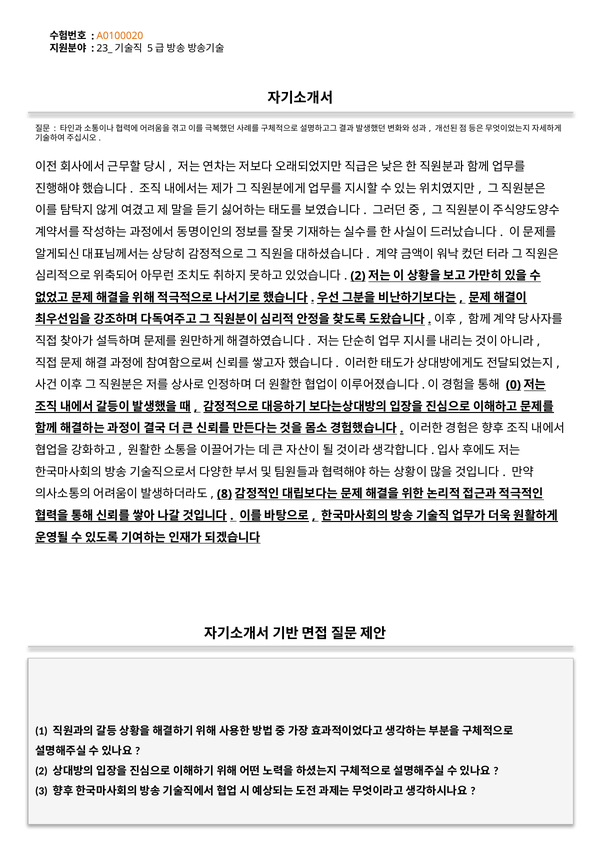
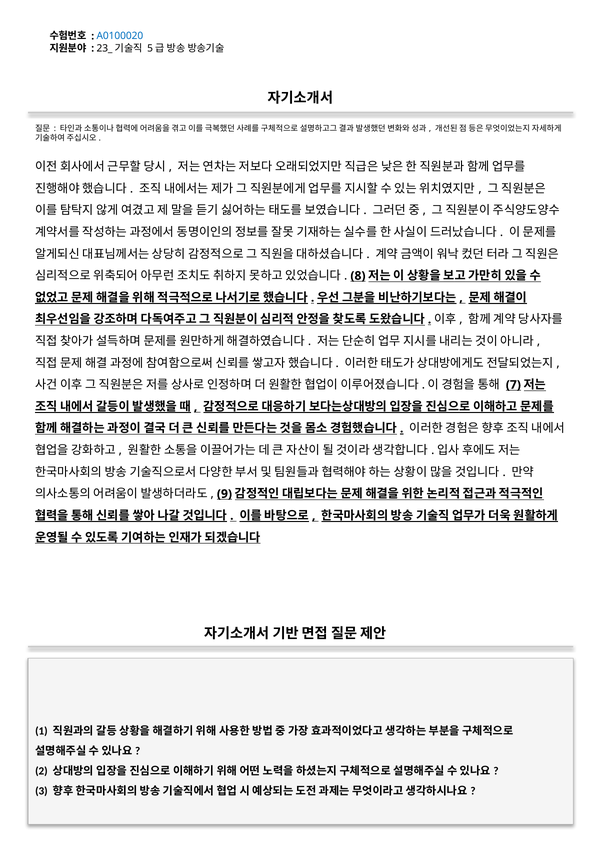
A0100020 colour: orange -> blue
2 at (358, 276): 2 -> 8
0: 0 -> 7
8: 8 -> 9
